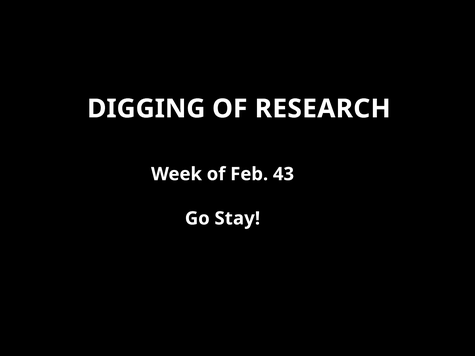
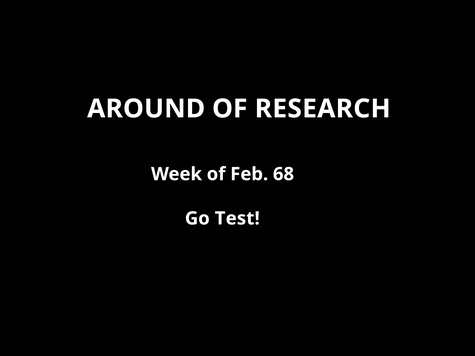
DIGGING: DIGGING -> AROUND
43: 43 -> 68
Stay: Stay -> Test
